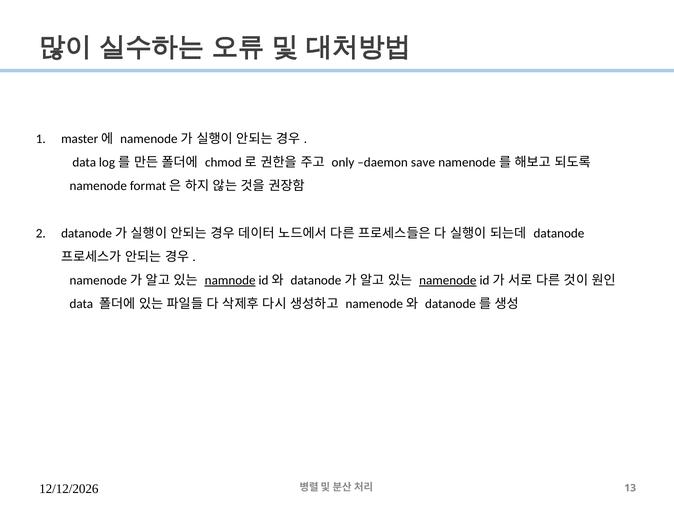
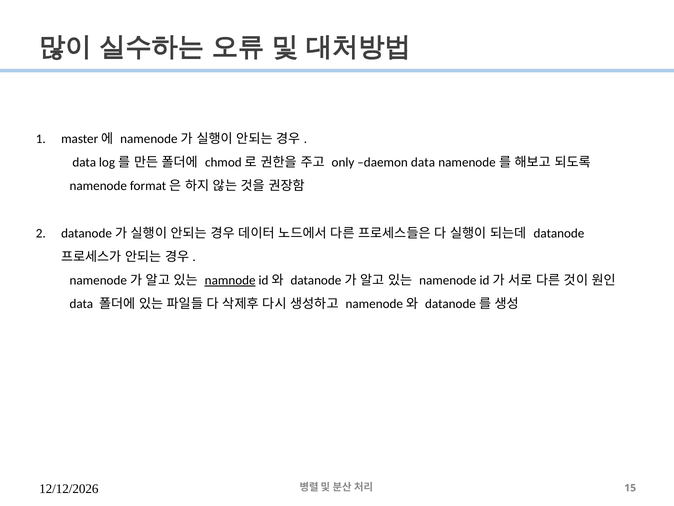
daemon save: save -> data
namenode at (448, 280) underline: present -> none
13: 13 -> 15
